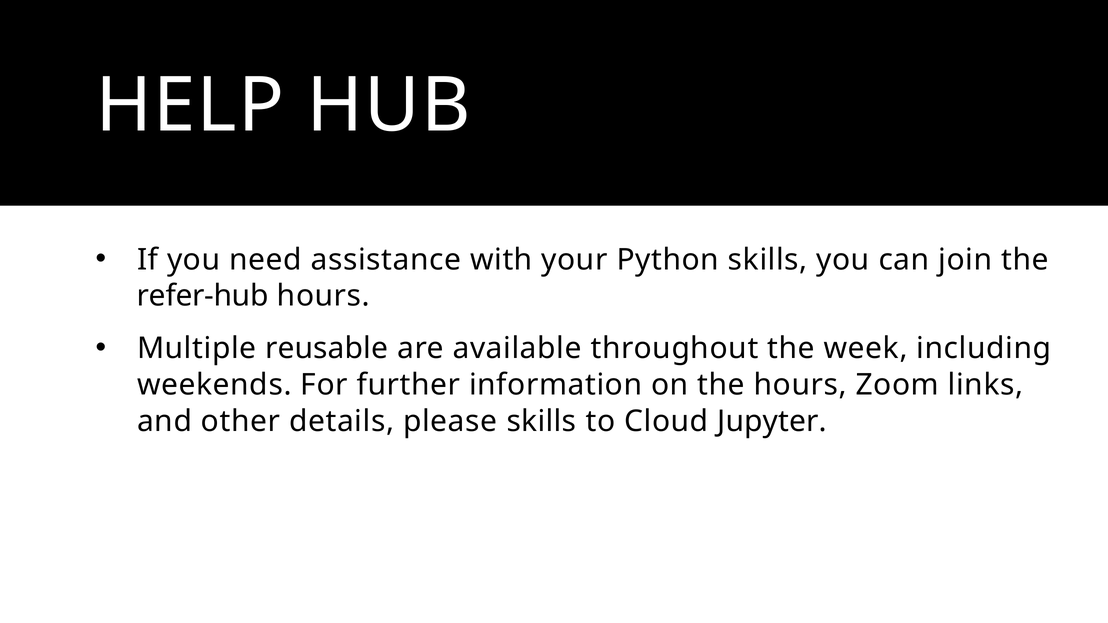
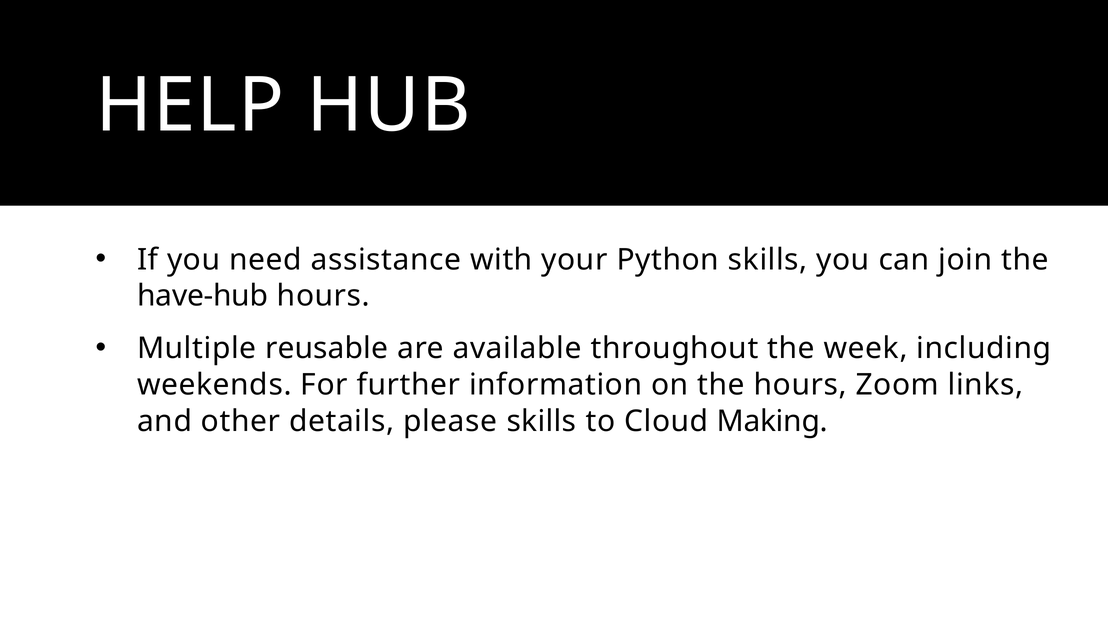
refer-hub: refer-hub -> have-hub
Jupyter: Jupyter -> Making
